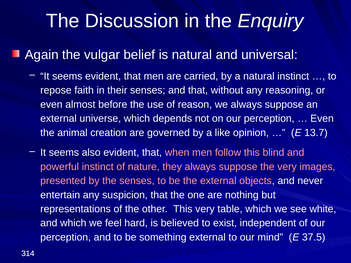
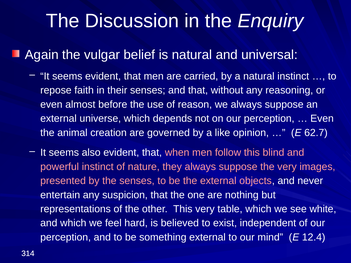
13.7: 13.7 -> 62.7
37.5: 37.5 -> 12.4
